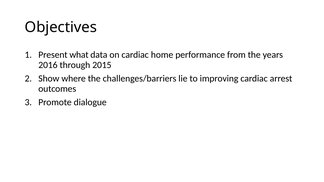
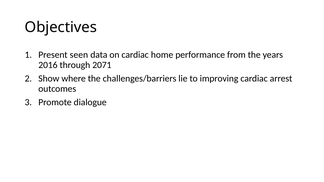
what: what -> seen
2015: 2015 -> 2071
